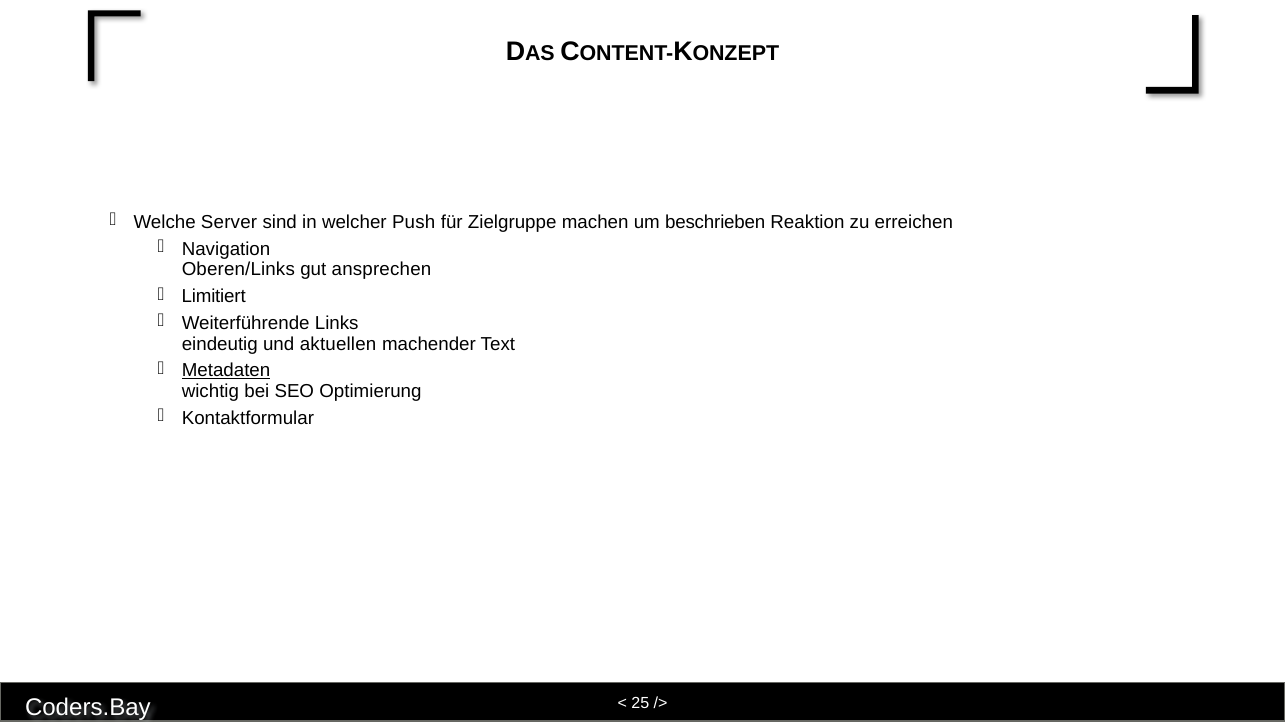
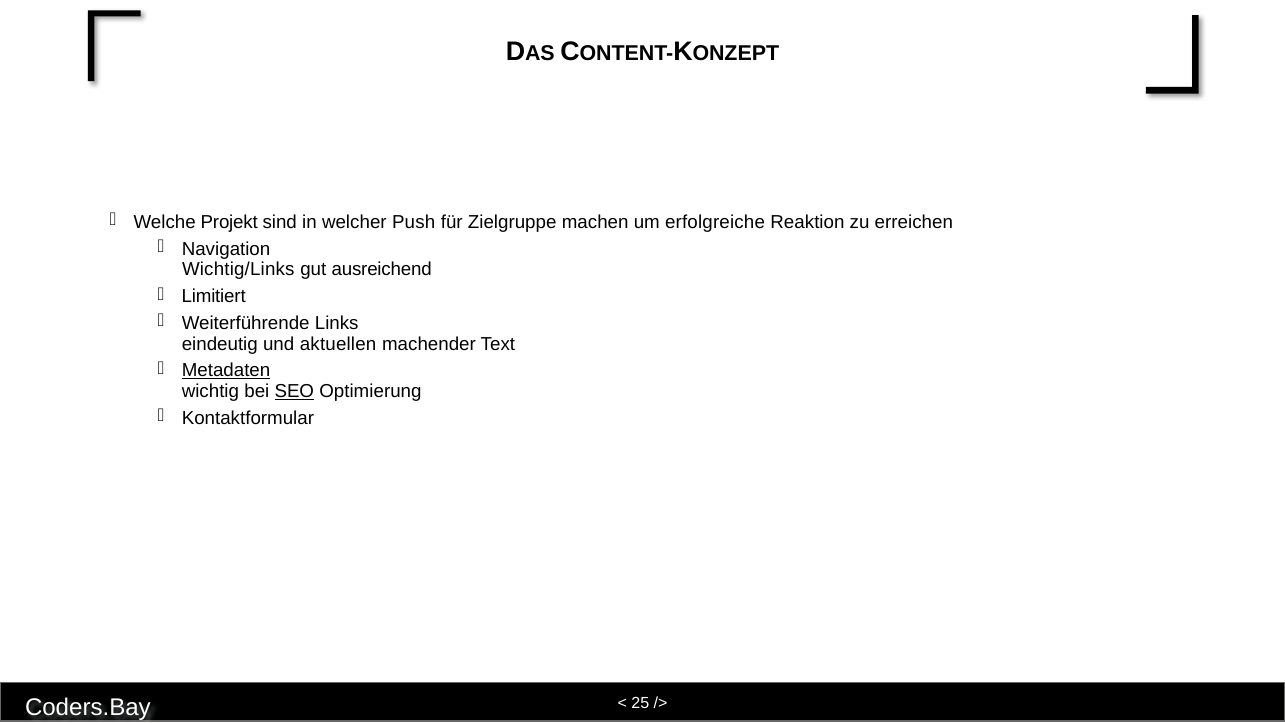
Server: Server -> Projekt
beschrieben: beschrieben -> erfolgreiche
Oberen/Links: Oberen/Links -> Wichtig/Links
ansprechen: ansprechen -> ausreichend
SEO underline: none -> present
